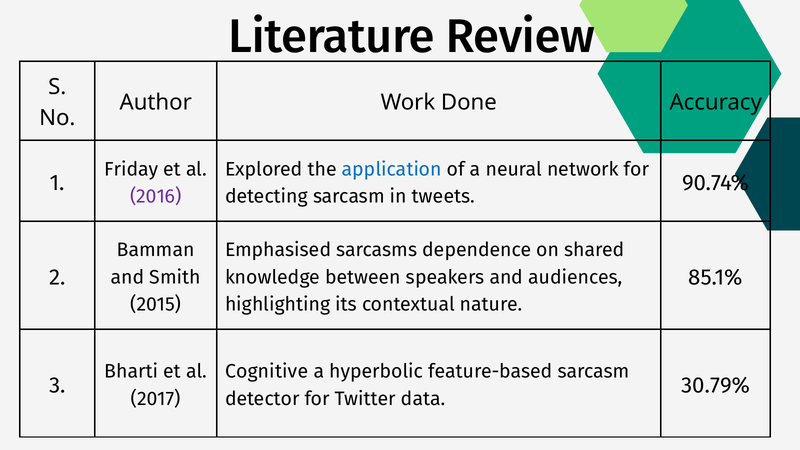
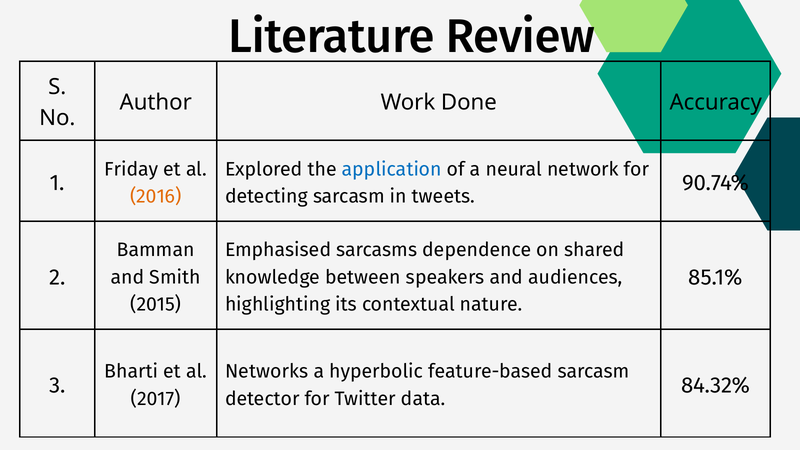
2016 colour: purple -> orange
Cognitive: Cognitive -> Networks
30.79%: 30.79% -> 84.32%
